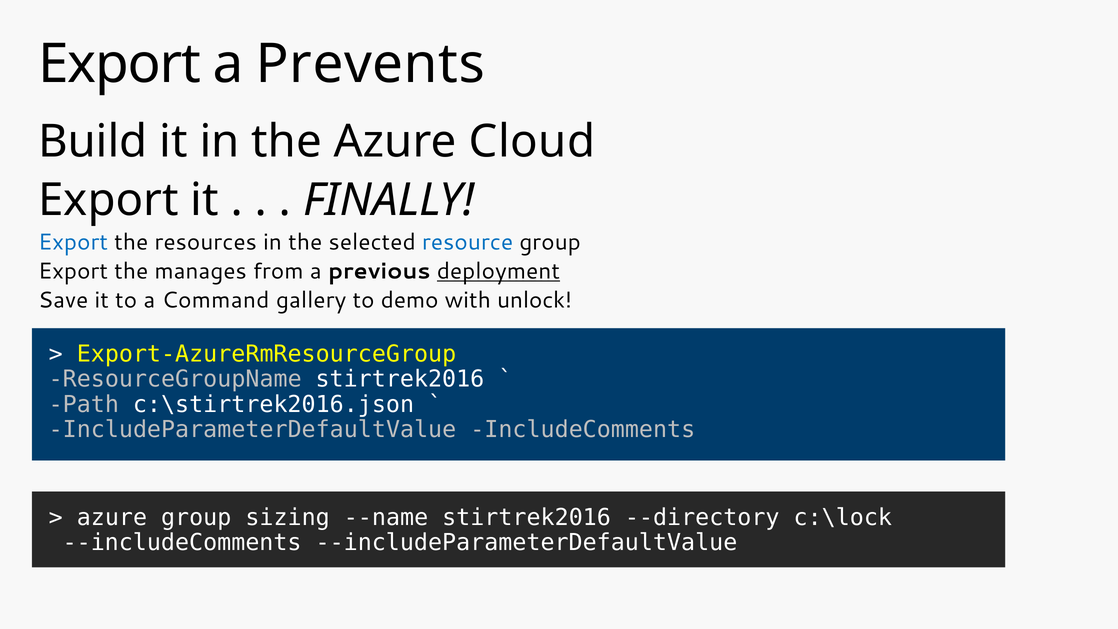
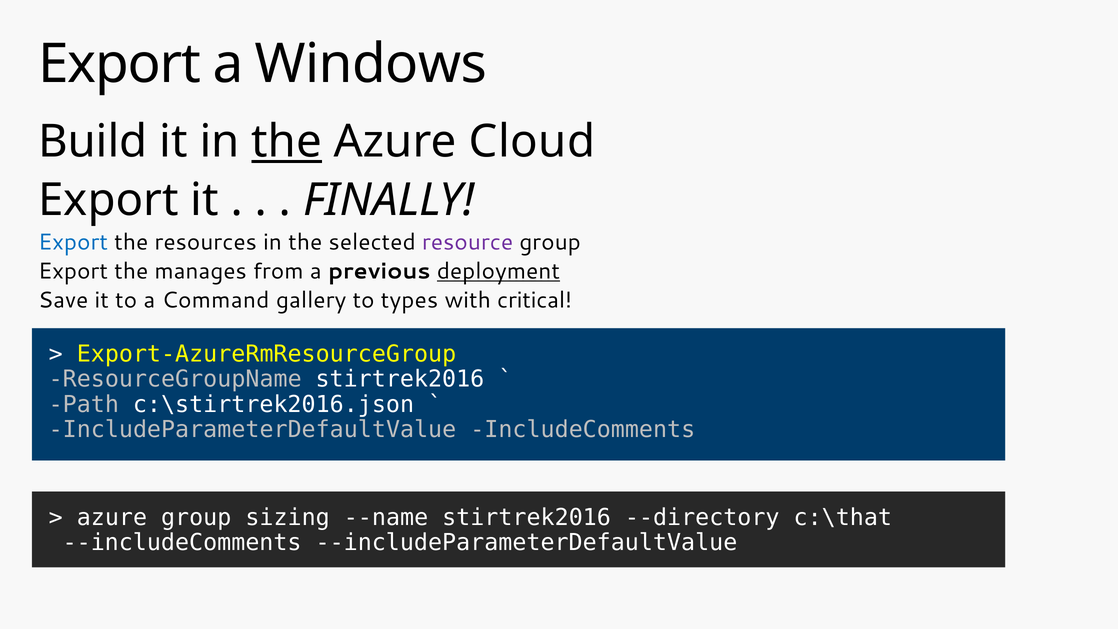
Prevents: Prevents -> Windows
the at (287, 142) underline: none -> present
resource colour: blue -> purple
demo: demo -> types
unlock: unlock -> critical
c:\lock: c:\lock -> c:\that
